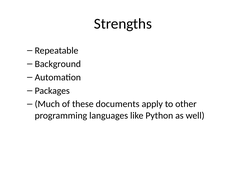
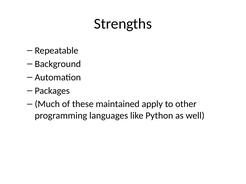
documents: documents -> maintained
